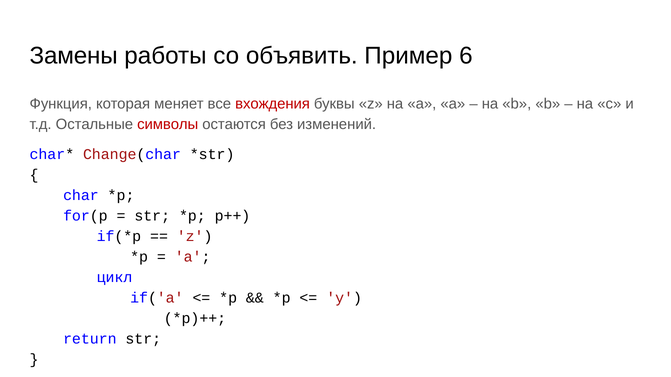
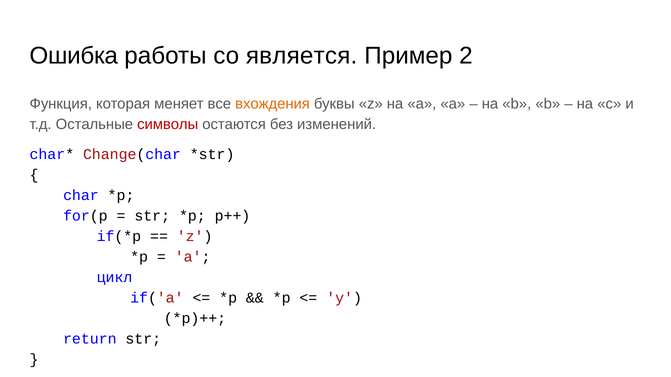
Замены: Замены -> Ошибка
объявить: объявить -> является
6: 6 -> 2
вхождения colour: red -> orange
